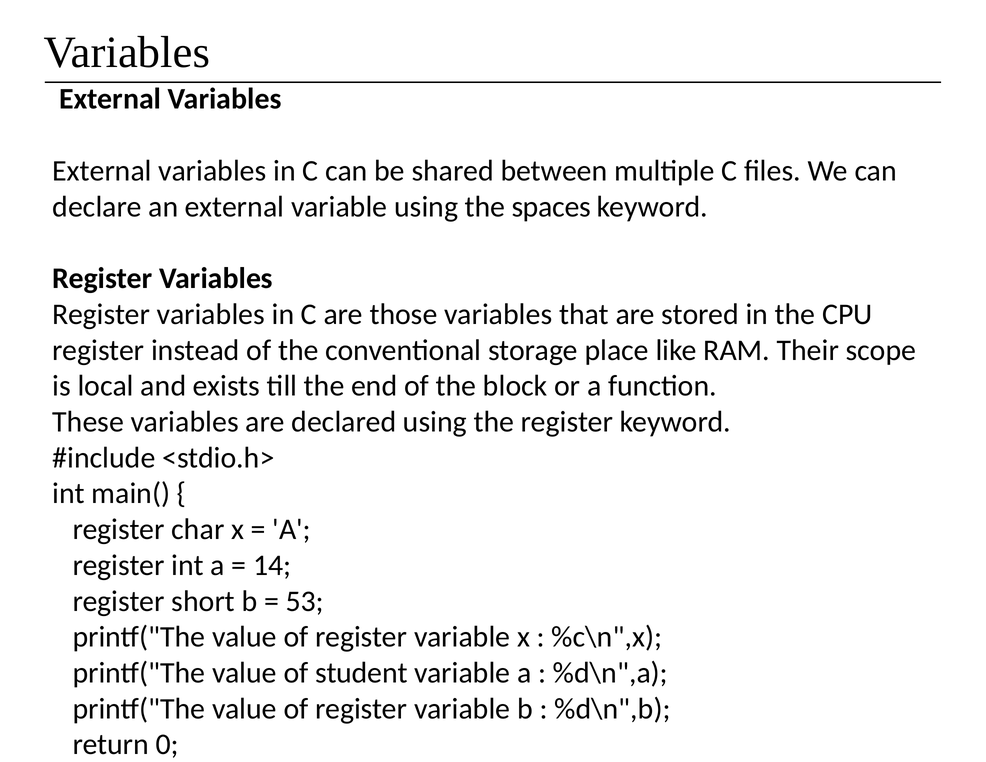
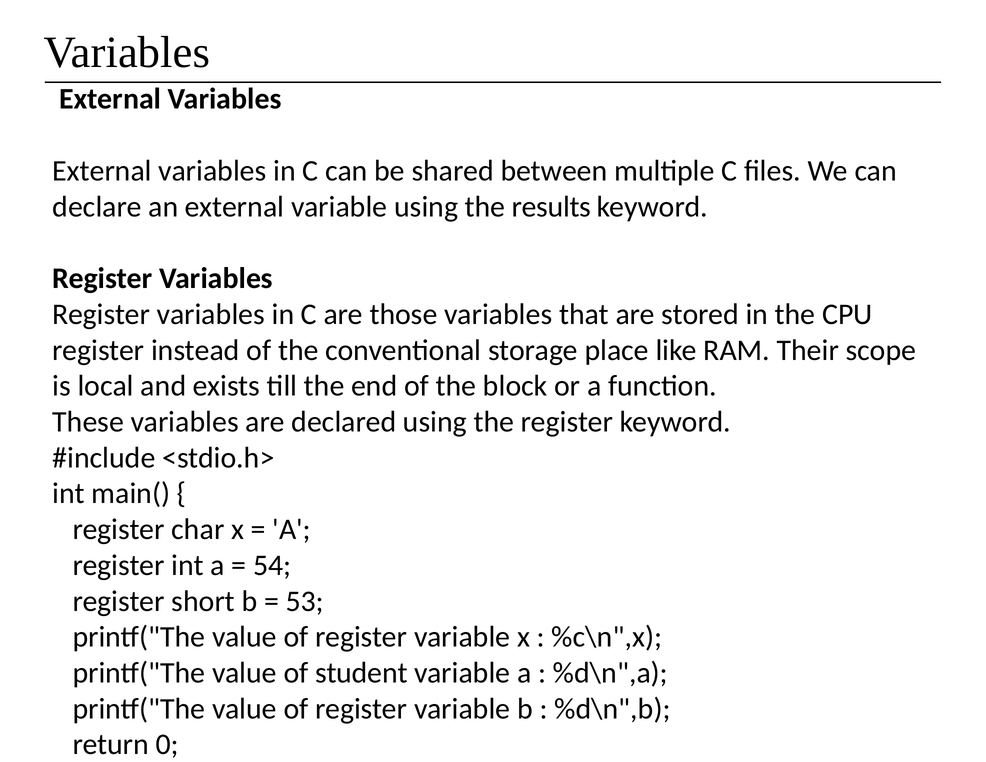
spaces: spaces -> results
14: 14 -> 54
